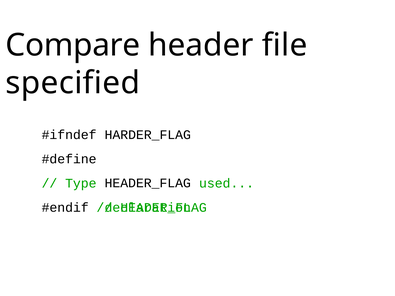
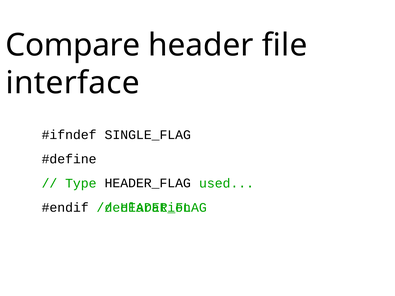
specified: specified -> interface
HARDER_FLAG: HARDER_FLAG -> SINGLE_FLAG
